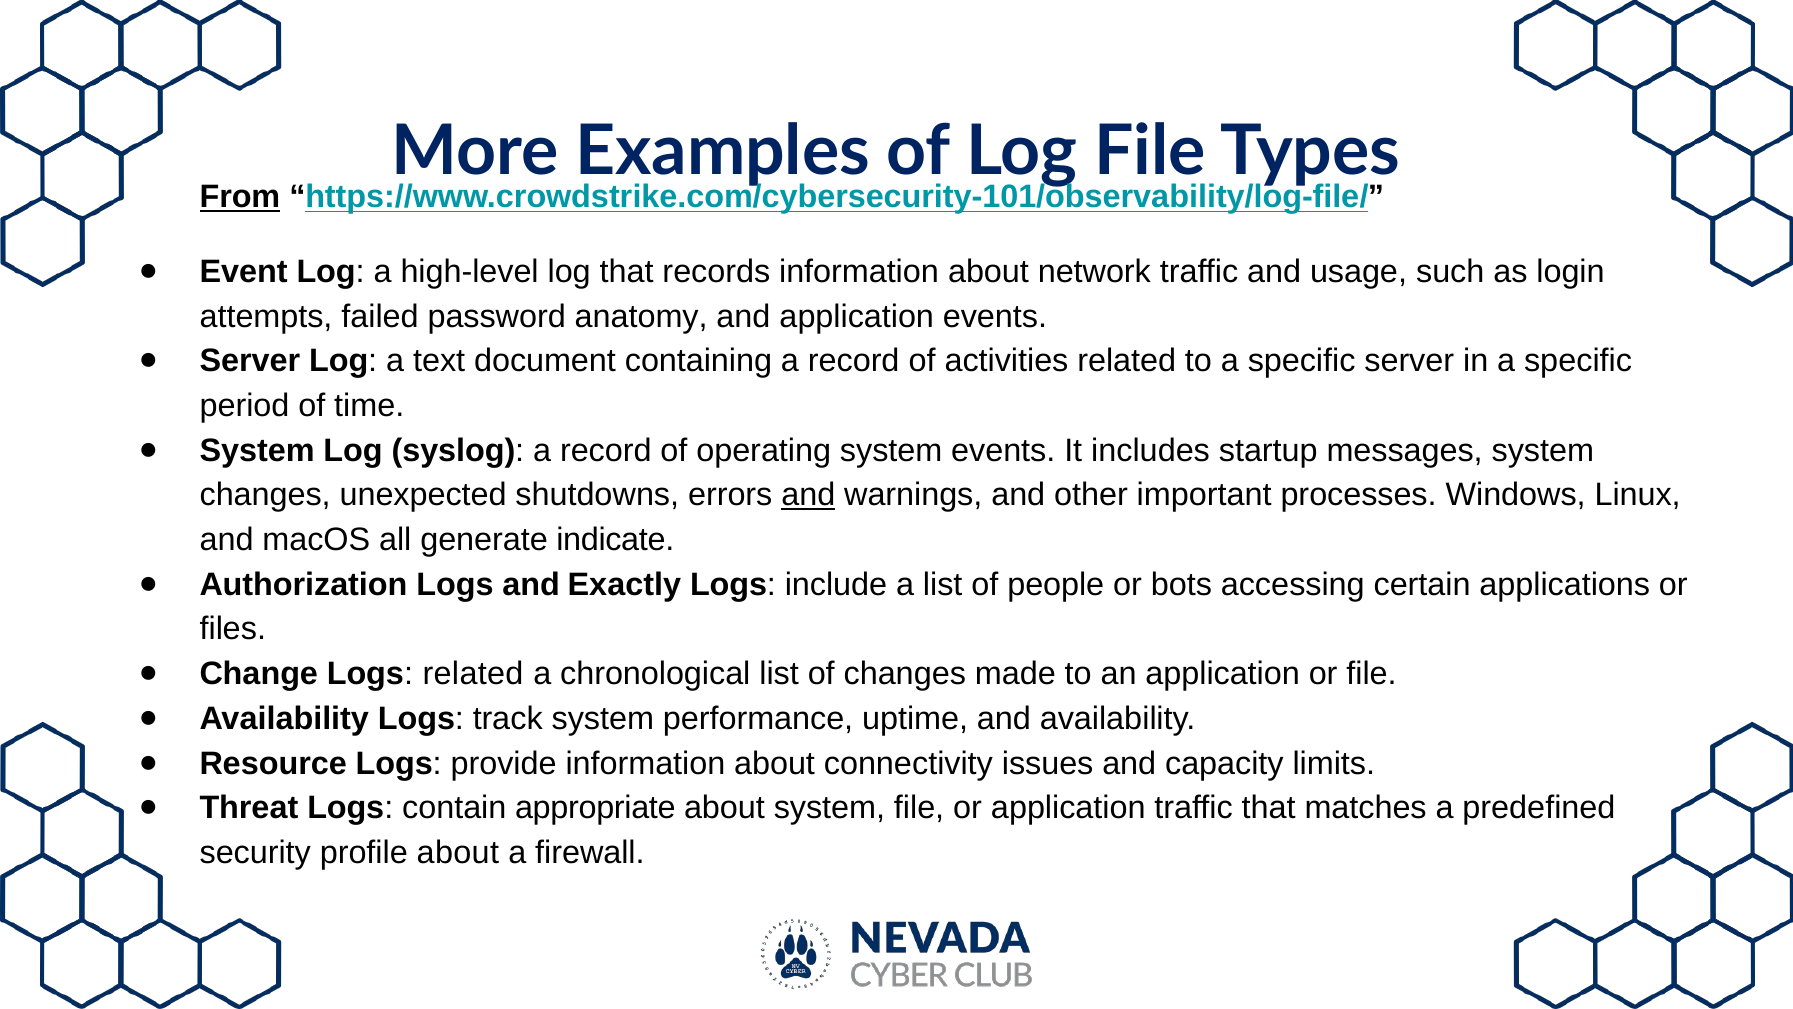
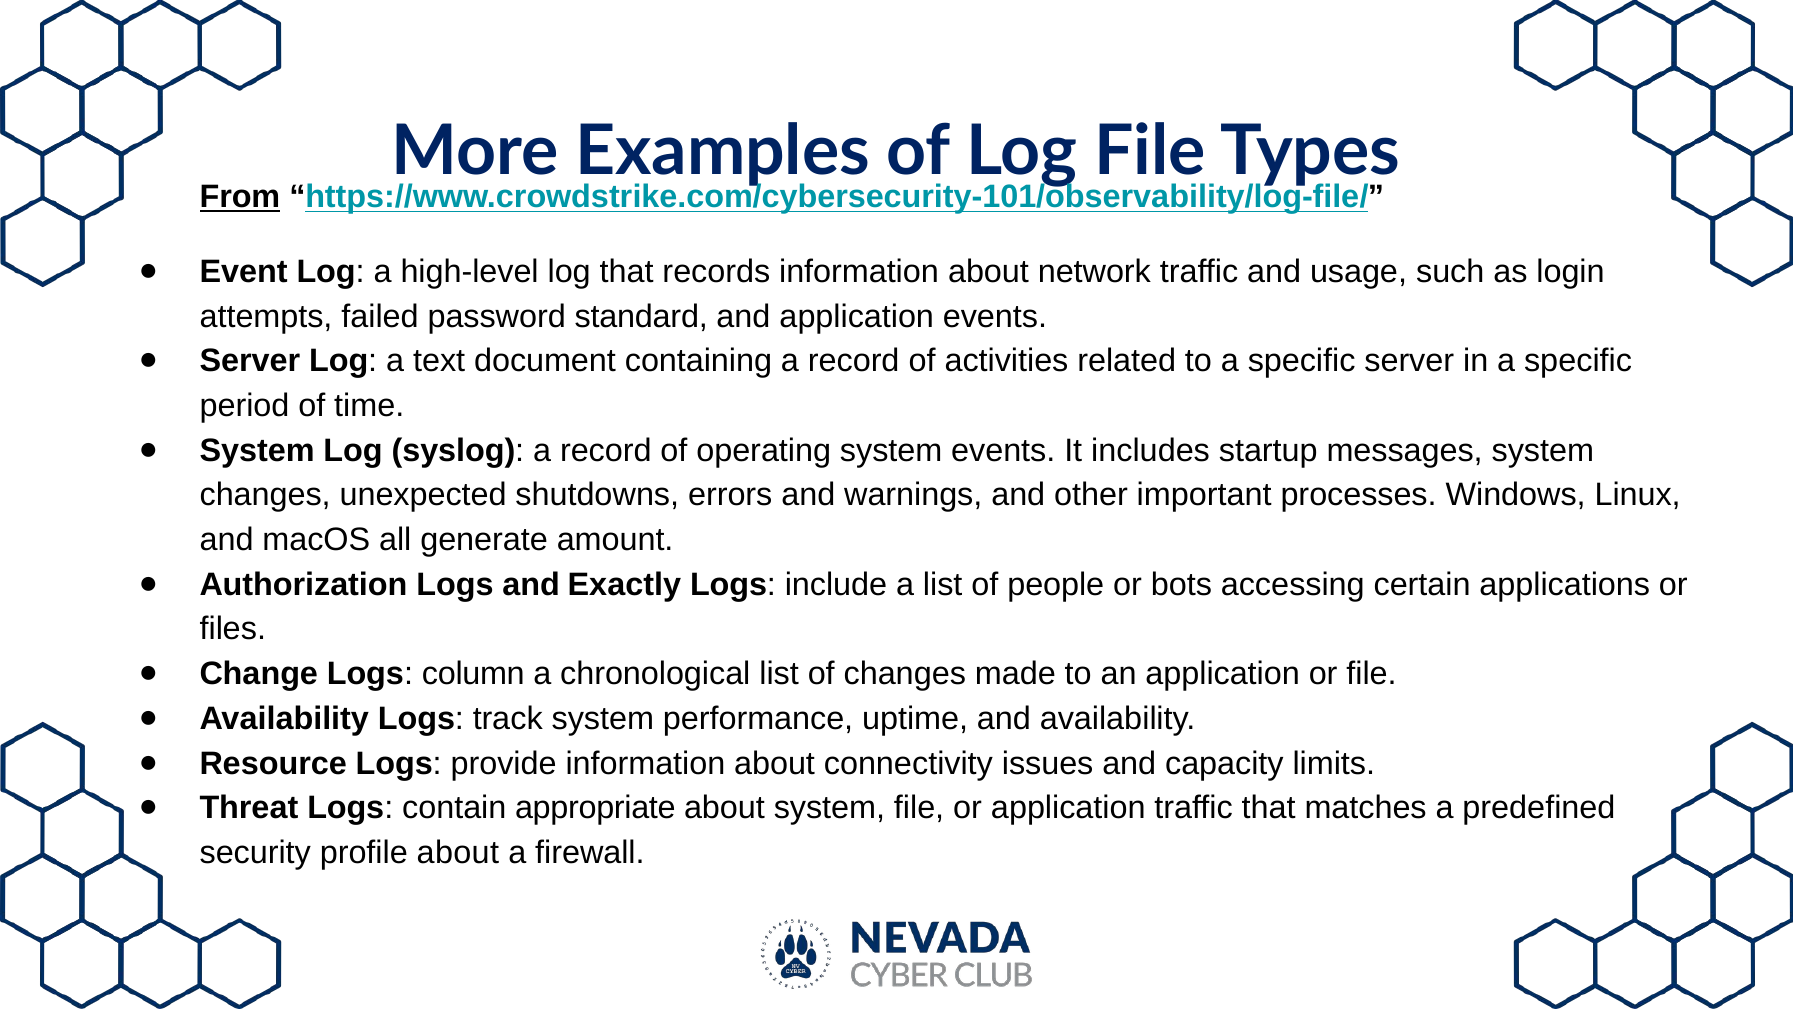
anatomy: anatomy -> standard
and at (808, 495) underline: present -> none
indicate: indicate -> amount
Logs related: related -> column
